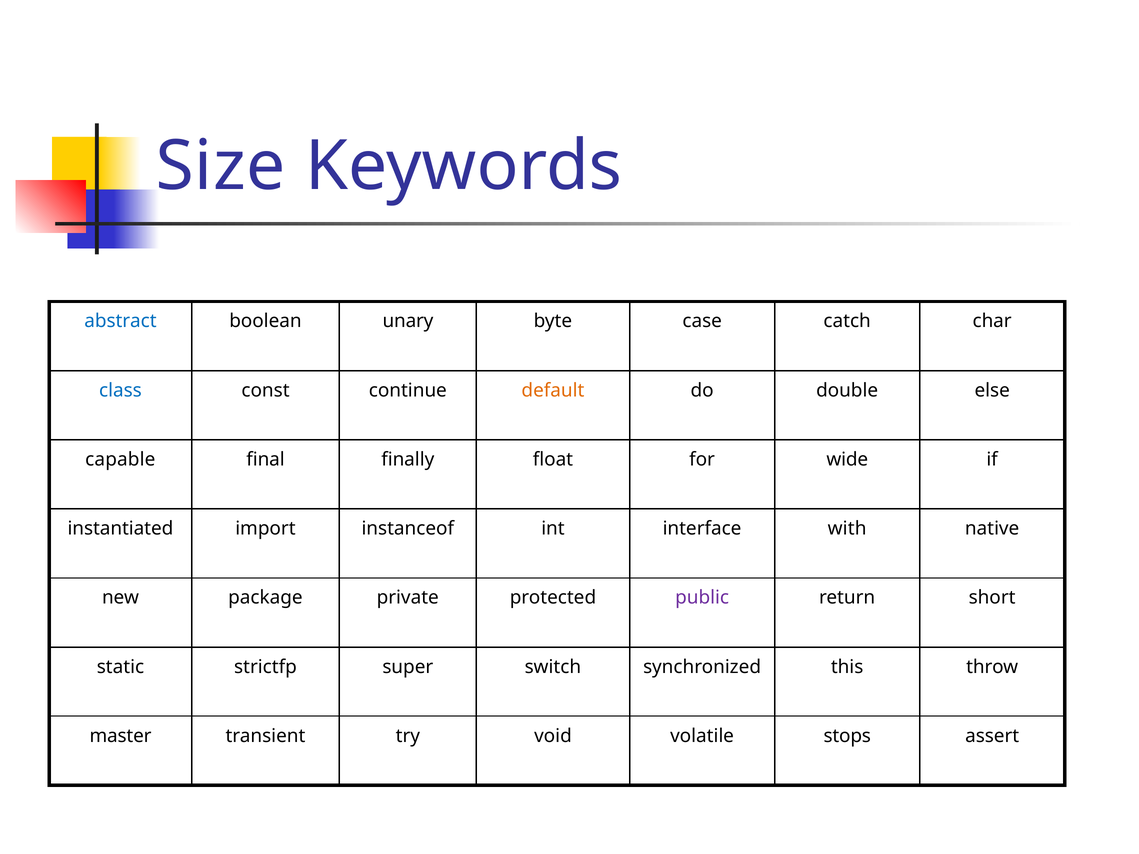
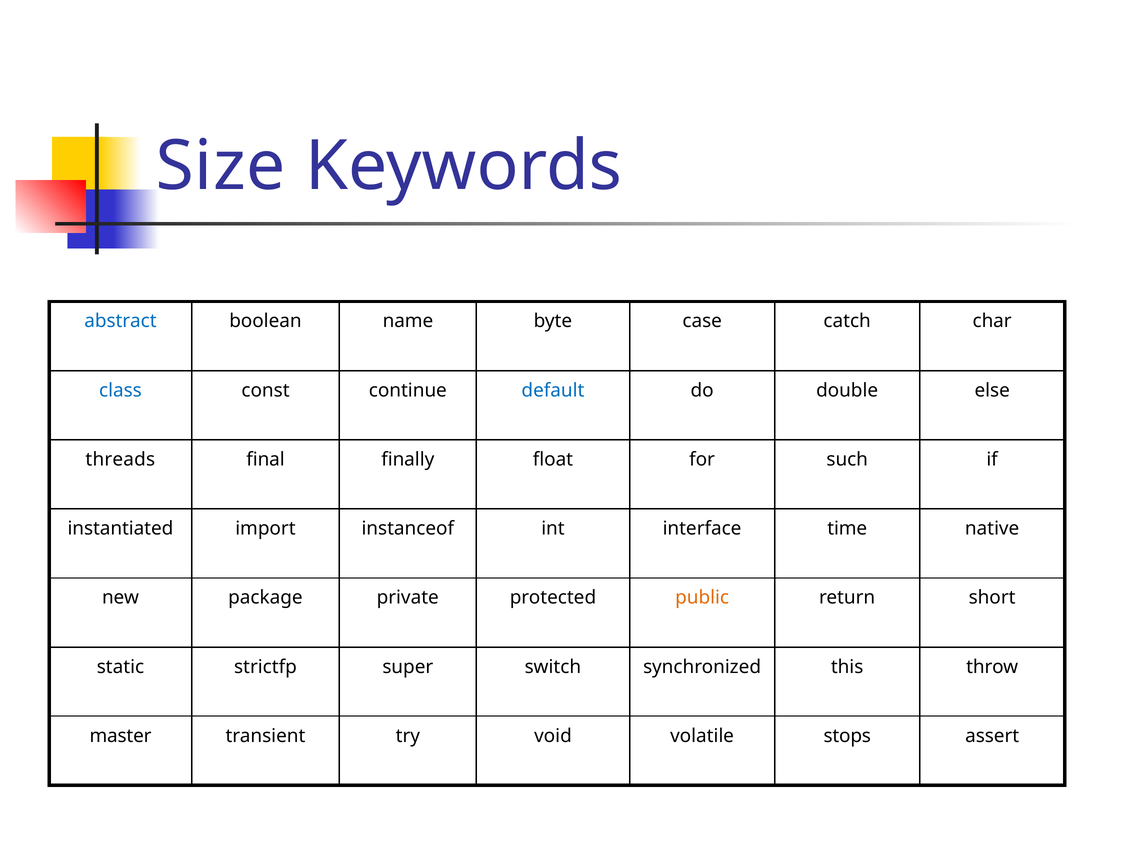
unary: unary -> name
default colour: orange -> blue
capable: capable -> threads
wide: wide -> such
with: with -> time
public colour: purple -> orange
